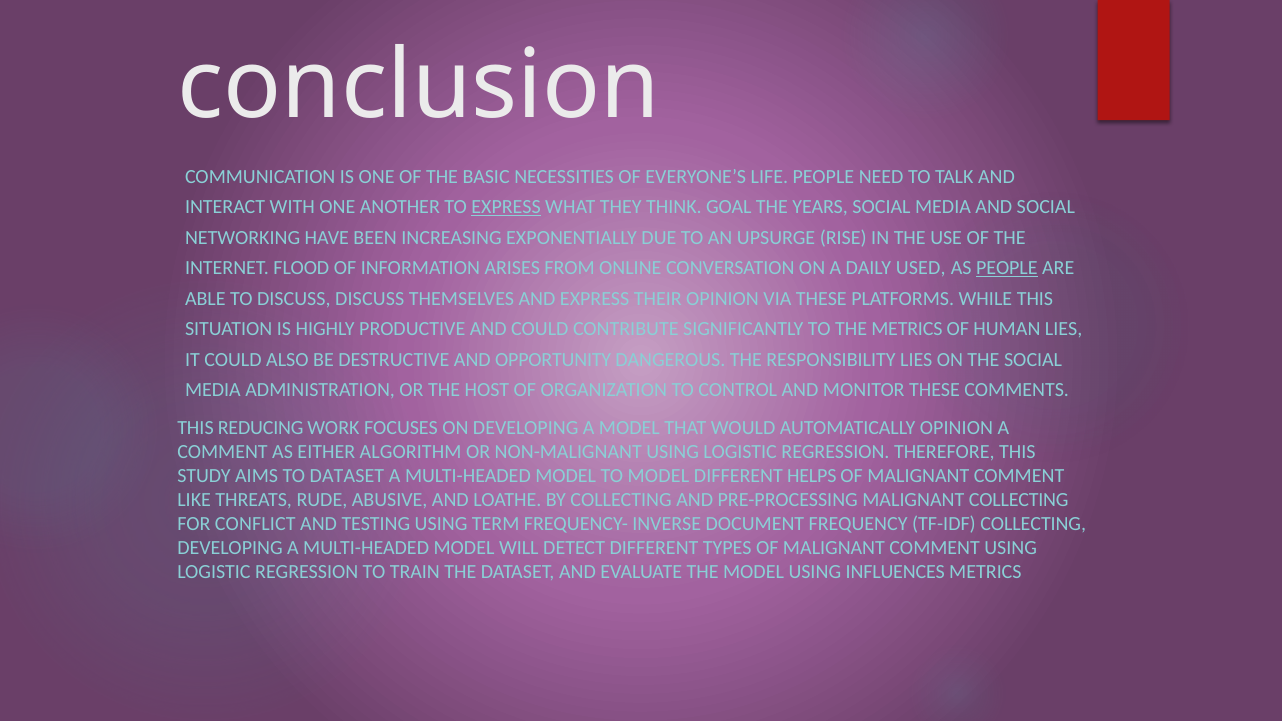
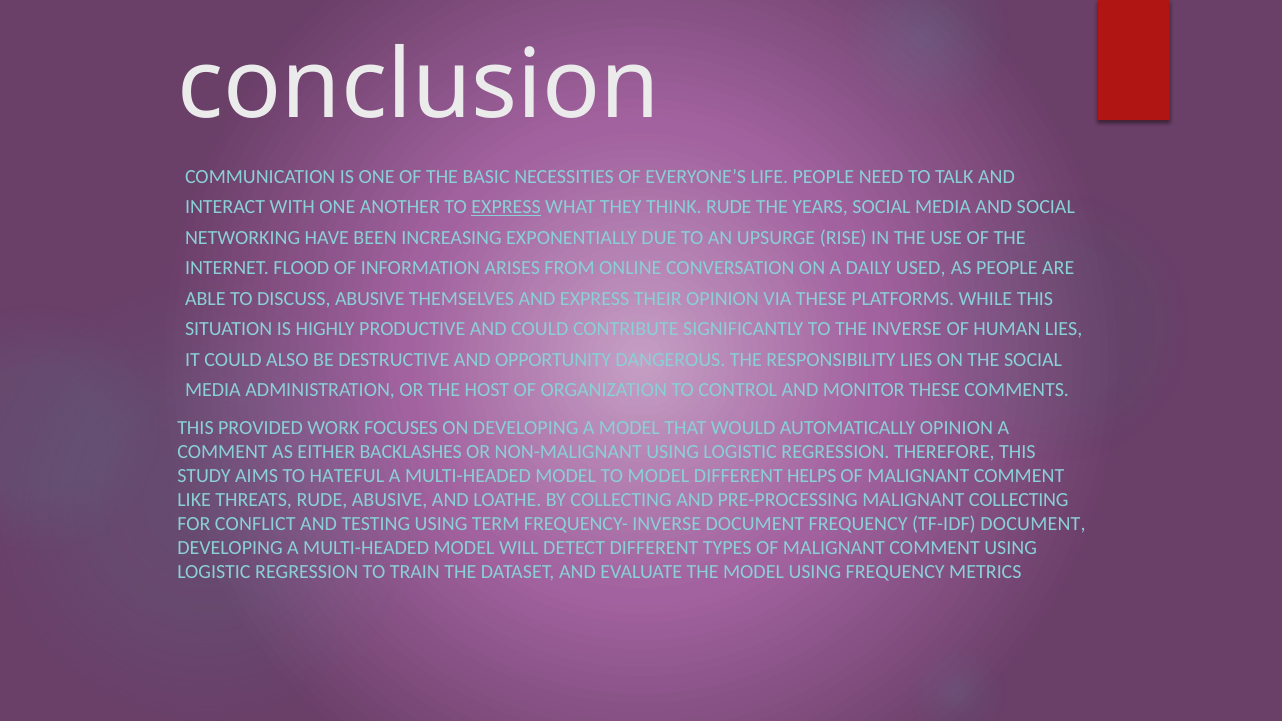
THINK GOAL: GOAL -> RUDE
PEOPLE at (1007, 268) underline: present -> none
DISCUSS DISCUSS: DISCUSS -> ABUSIVE
THE METRICS: METRICS -> INVERSE
REDUCING: REDUCING -> PROVIDED
ALGORITHM: ALGORITHM -> BACKLASHES
TO DATASET: DATASET -> HATEFUL
TF-IDF COLLECTING: COLLECTING -> DOCUMENT
USING INFLUENCES: INFLUENCES -> FREQUENCY
